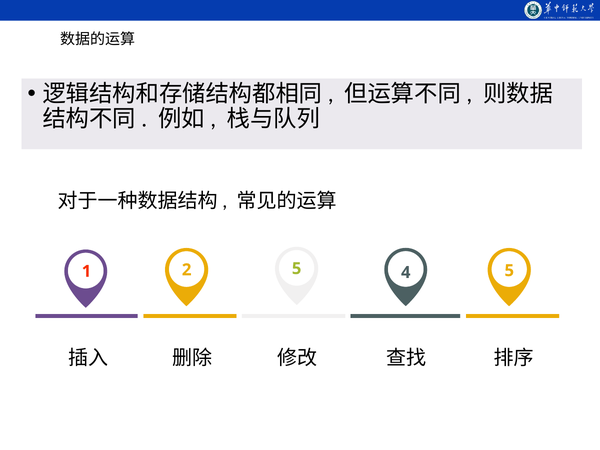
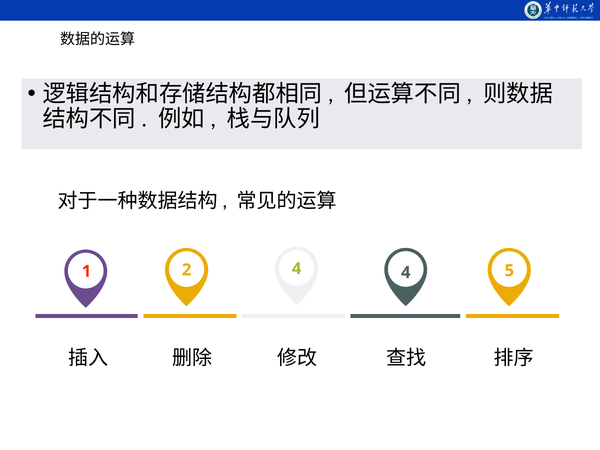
2 5: 5 -> 4
